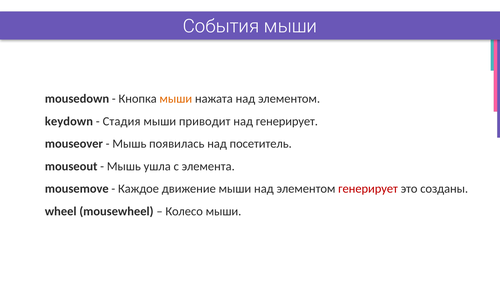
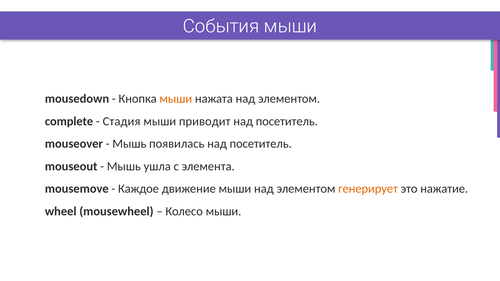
keydown: keydown -> complete
генерирует at (287, 121): генерирует -> посетитель
генерирует at (368, 189) colour: red -> orange
созданы: созданы -> нажатие
